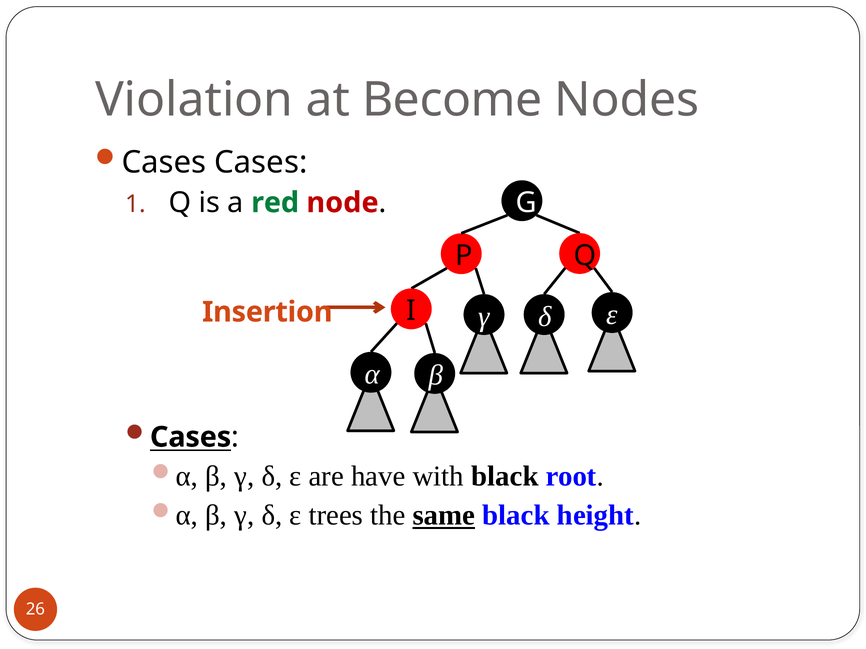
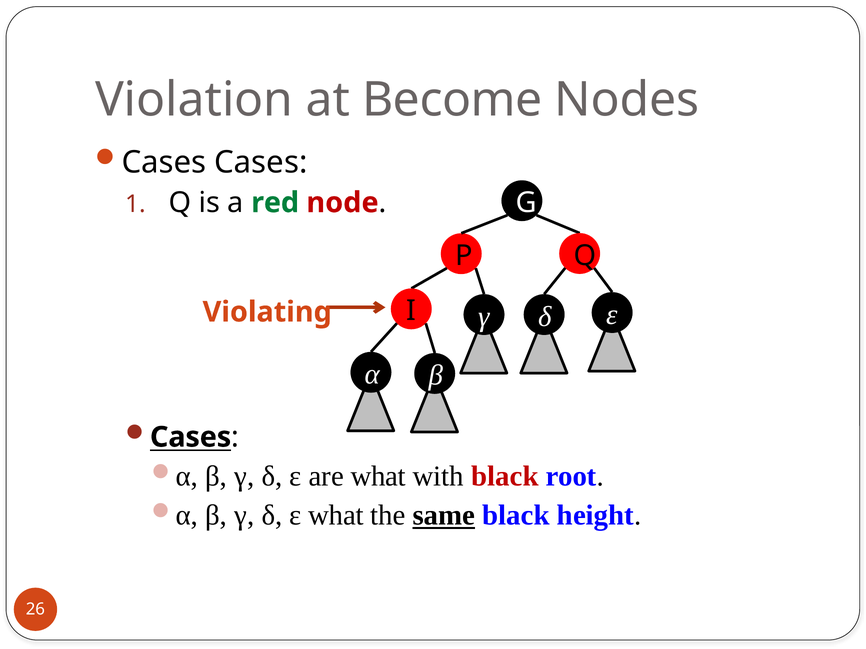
Insertion: Insertion -> Violating
are have: have -> what
black at (505, 477) colour: black -> red
ε trees: trees -> what
